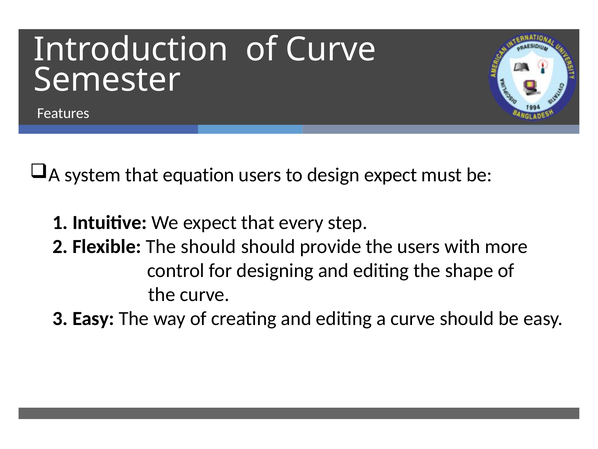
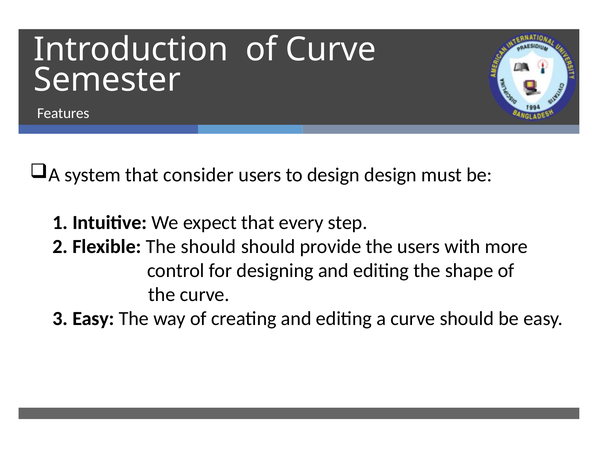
equation: equation -> consider
design expect: expect -> design
